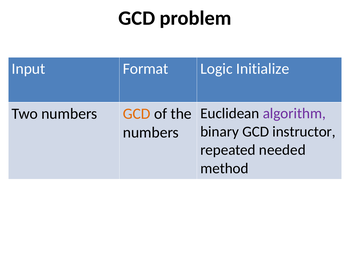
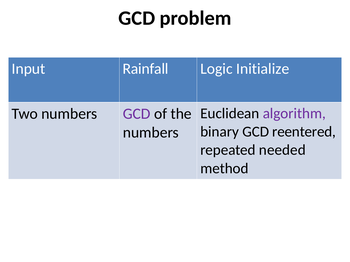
Format: Format -> Rainfall
GCD at (137, 114) colour: orange -> purple
instructor: instructor -> reentered
